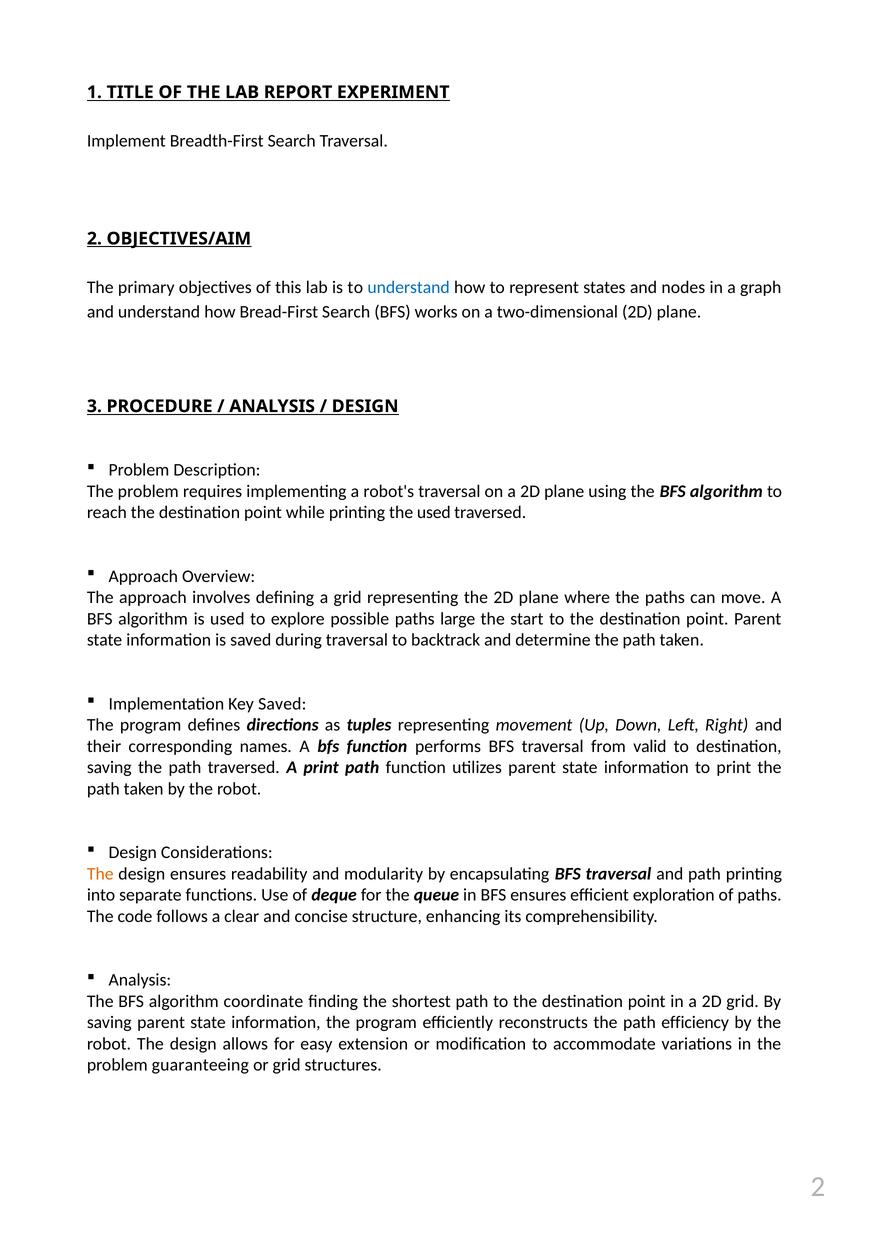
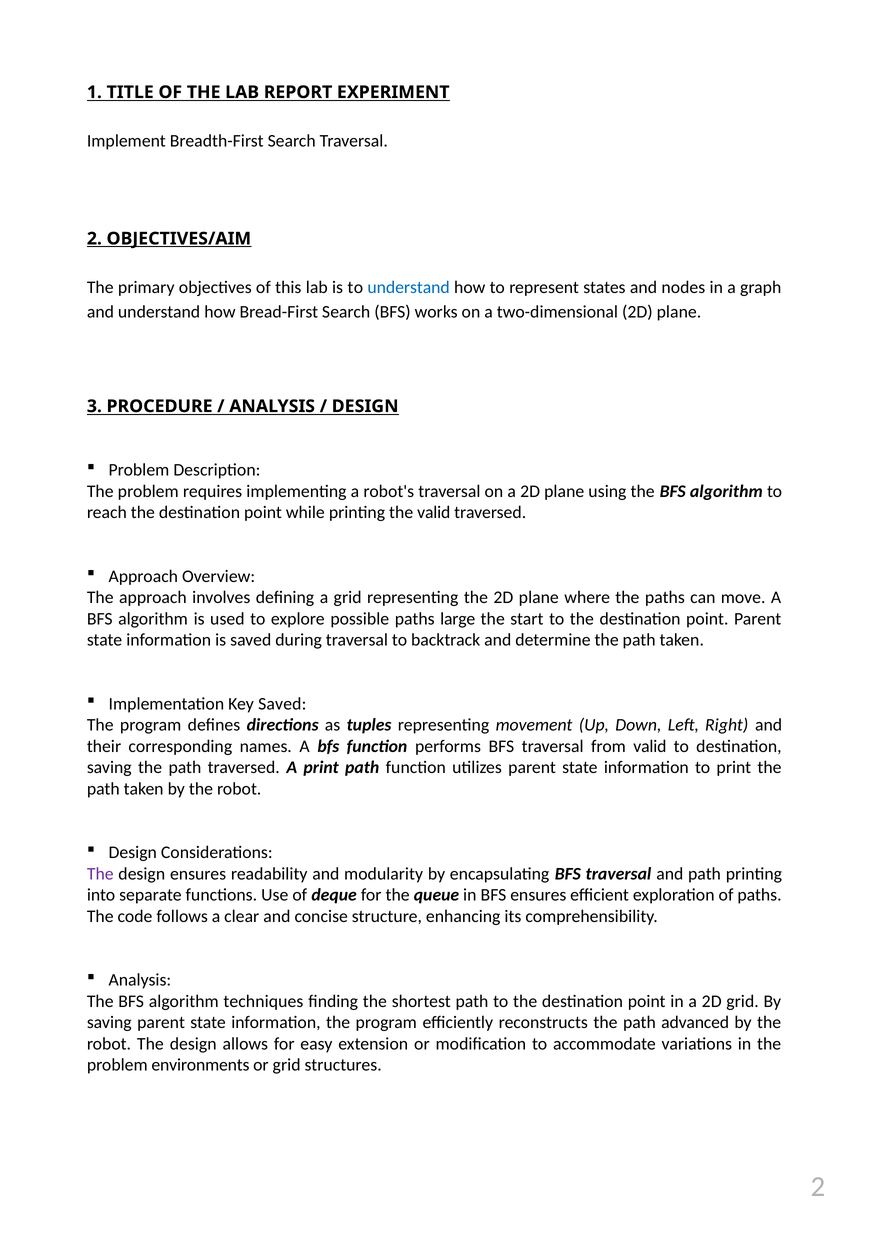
the used: used -> valid
The at (100, 874) colour: orange -> purple
coordinate: coordinate -> techniques
efficiency: efficiency -> advanced
guaranteeing: guaranteeing -> environments
